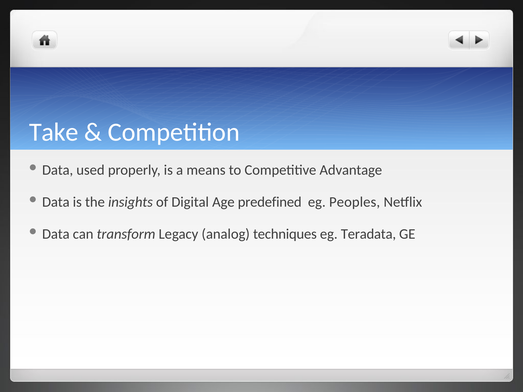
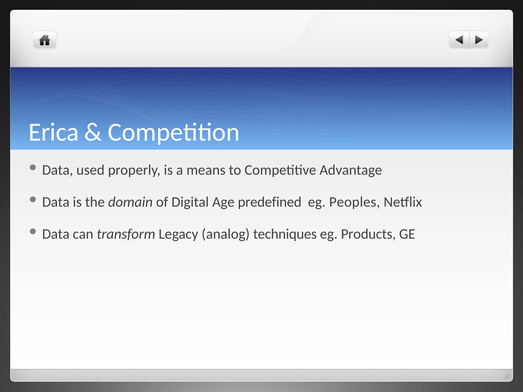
Take: Take -> Erica
insights: insights -> domain
Teradata: Teradata -> Products
